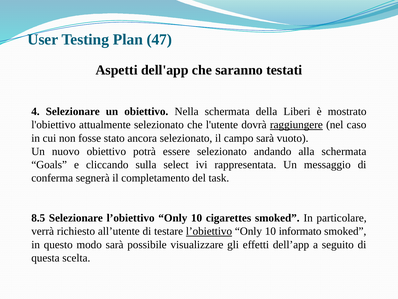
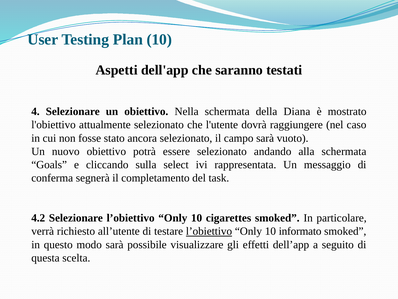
Plan 47: 47 -> 10
Liberi: Liberi -> Diana
raggiungere underline: present -> none
8.5: 8.5 -> 4.2
